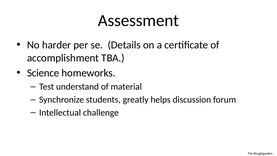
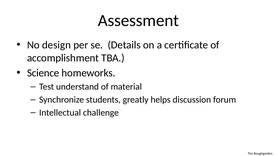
harder: harder -> design
